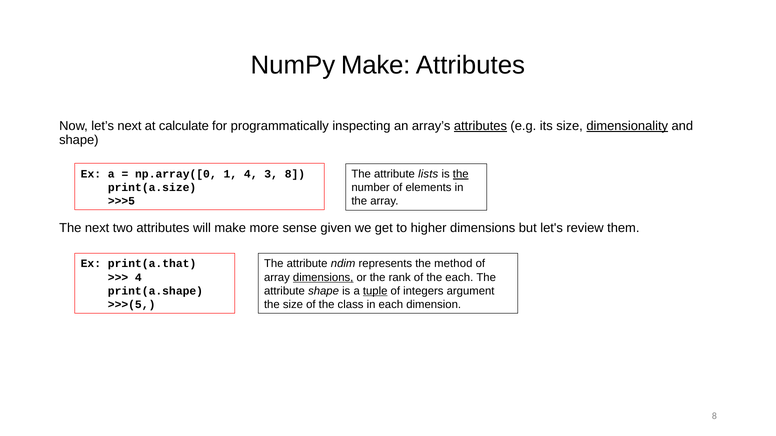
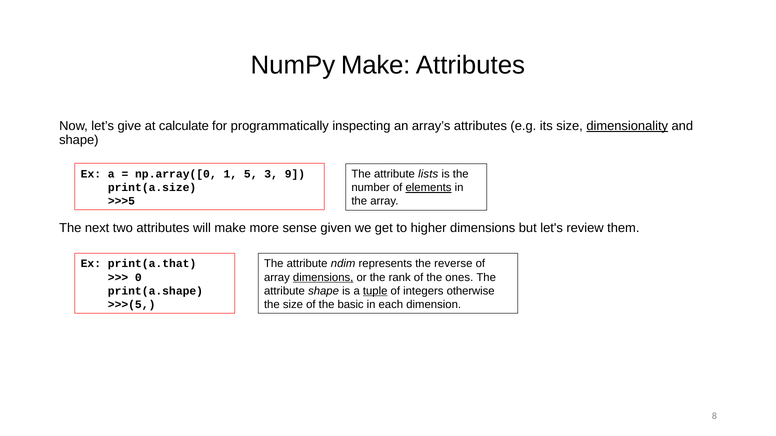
let’s next: next -> give
attributes at (480, 126) underline: present -> none
the at (461, 174) underline: present -> none
1 4: 4 -> 5
3 8: 8 -> 9
elements underline: none -> present
method: method -> reverse
the each: each -> ones
4 at (138, 278): 4 -> 0
argument: argument -> otherwise
class: class -> basic
